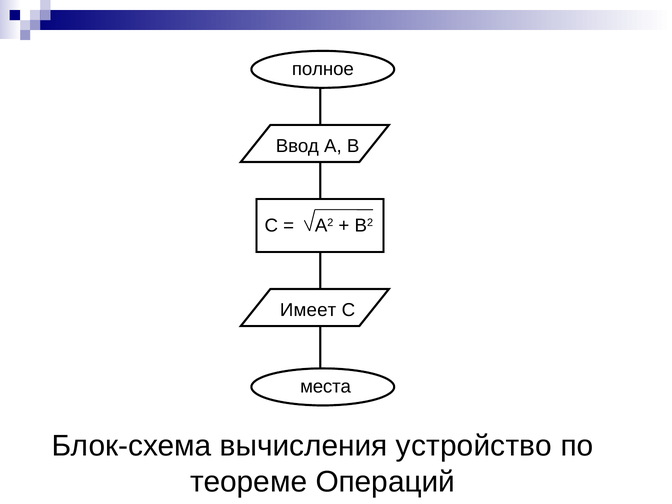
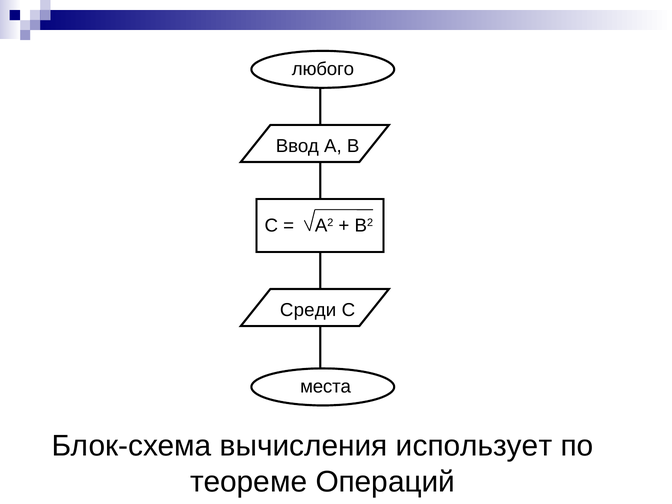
полное: полное -> любого
Имеет: Имеет -> Среди
устройство: устройство -> использует
